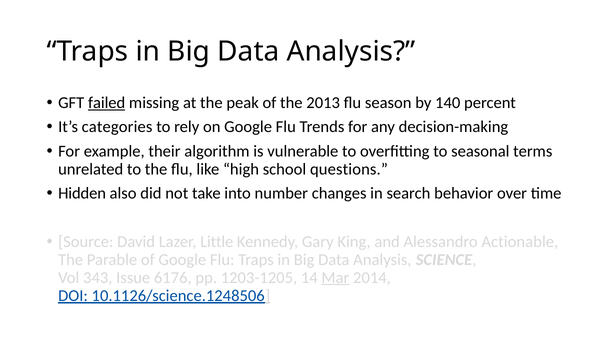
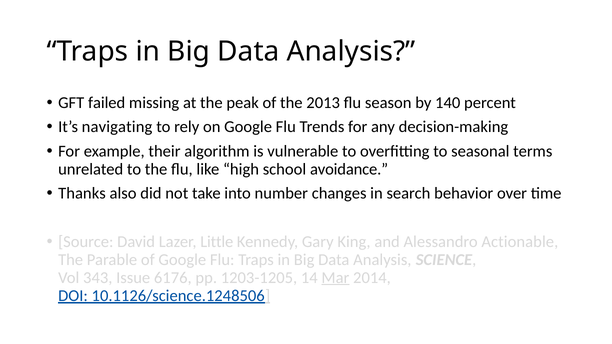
failed underline: present -> none
categories: categories -> navigating
questions: questions -> avoidance
Hidden: Hidden -> Thanks
